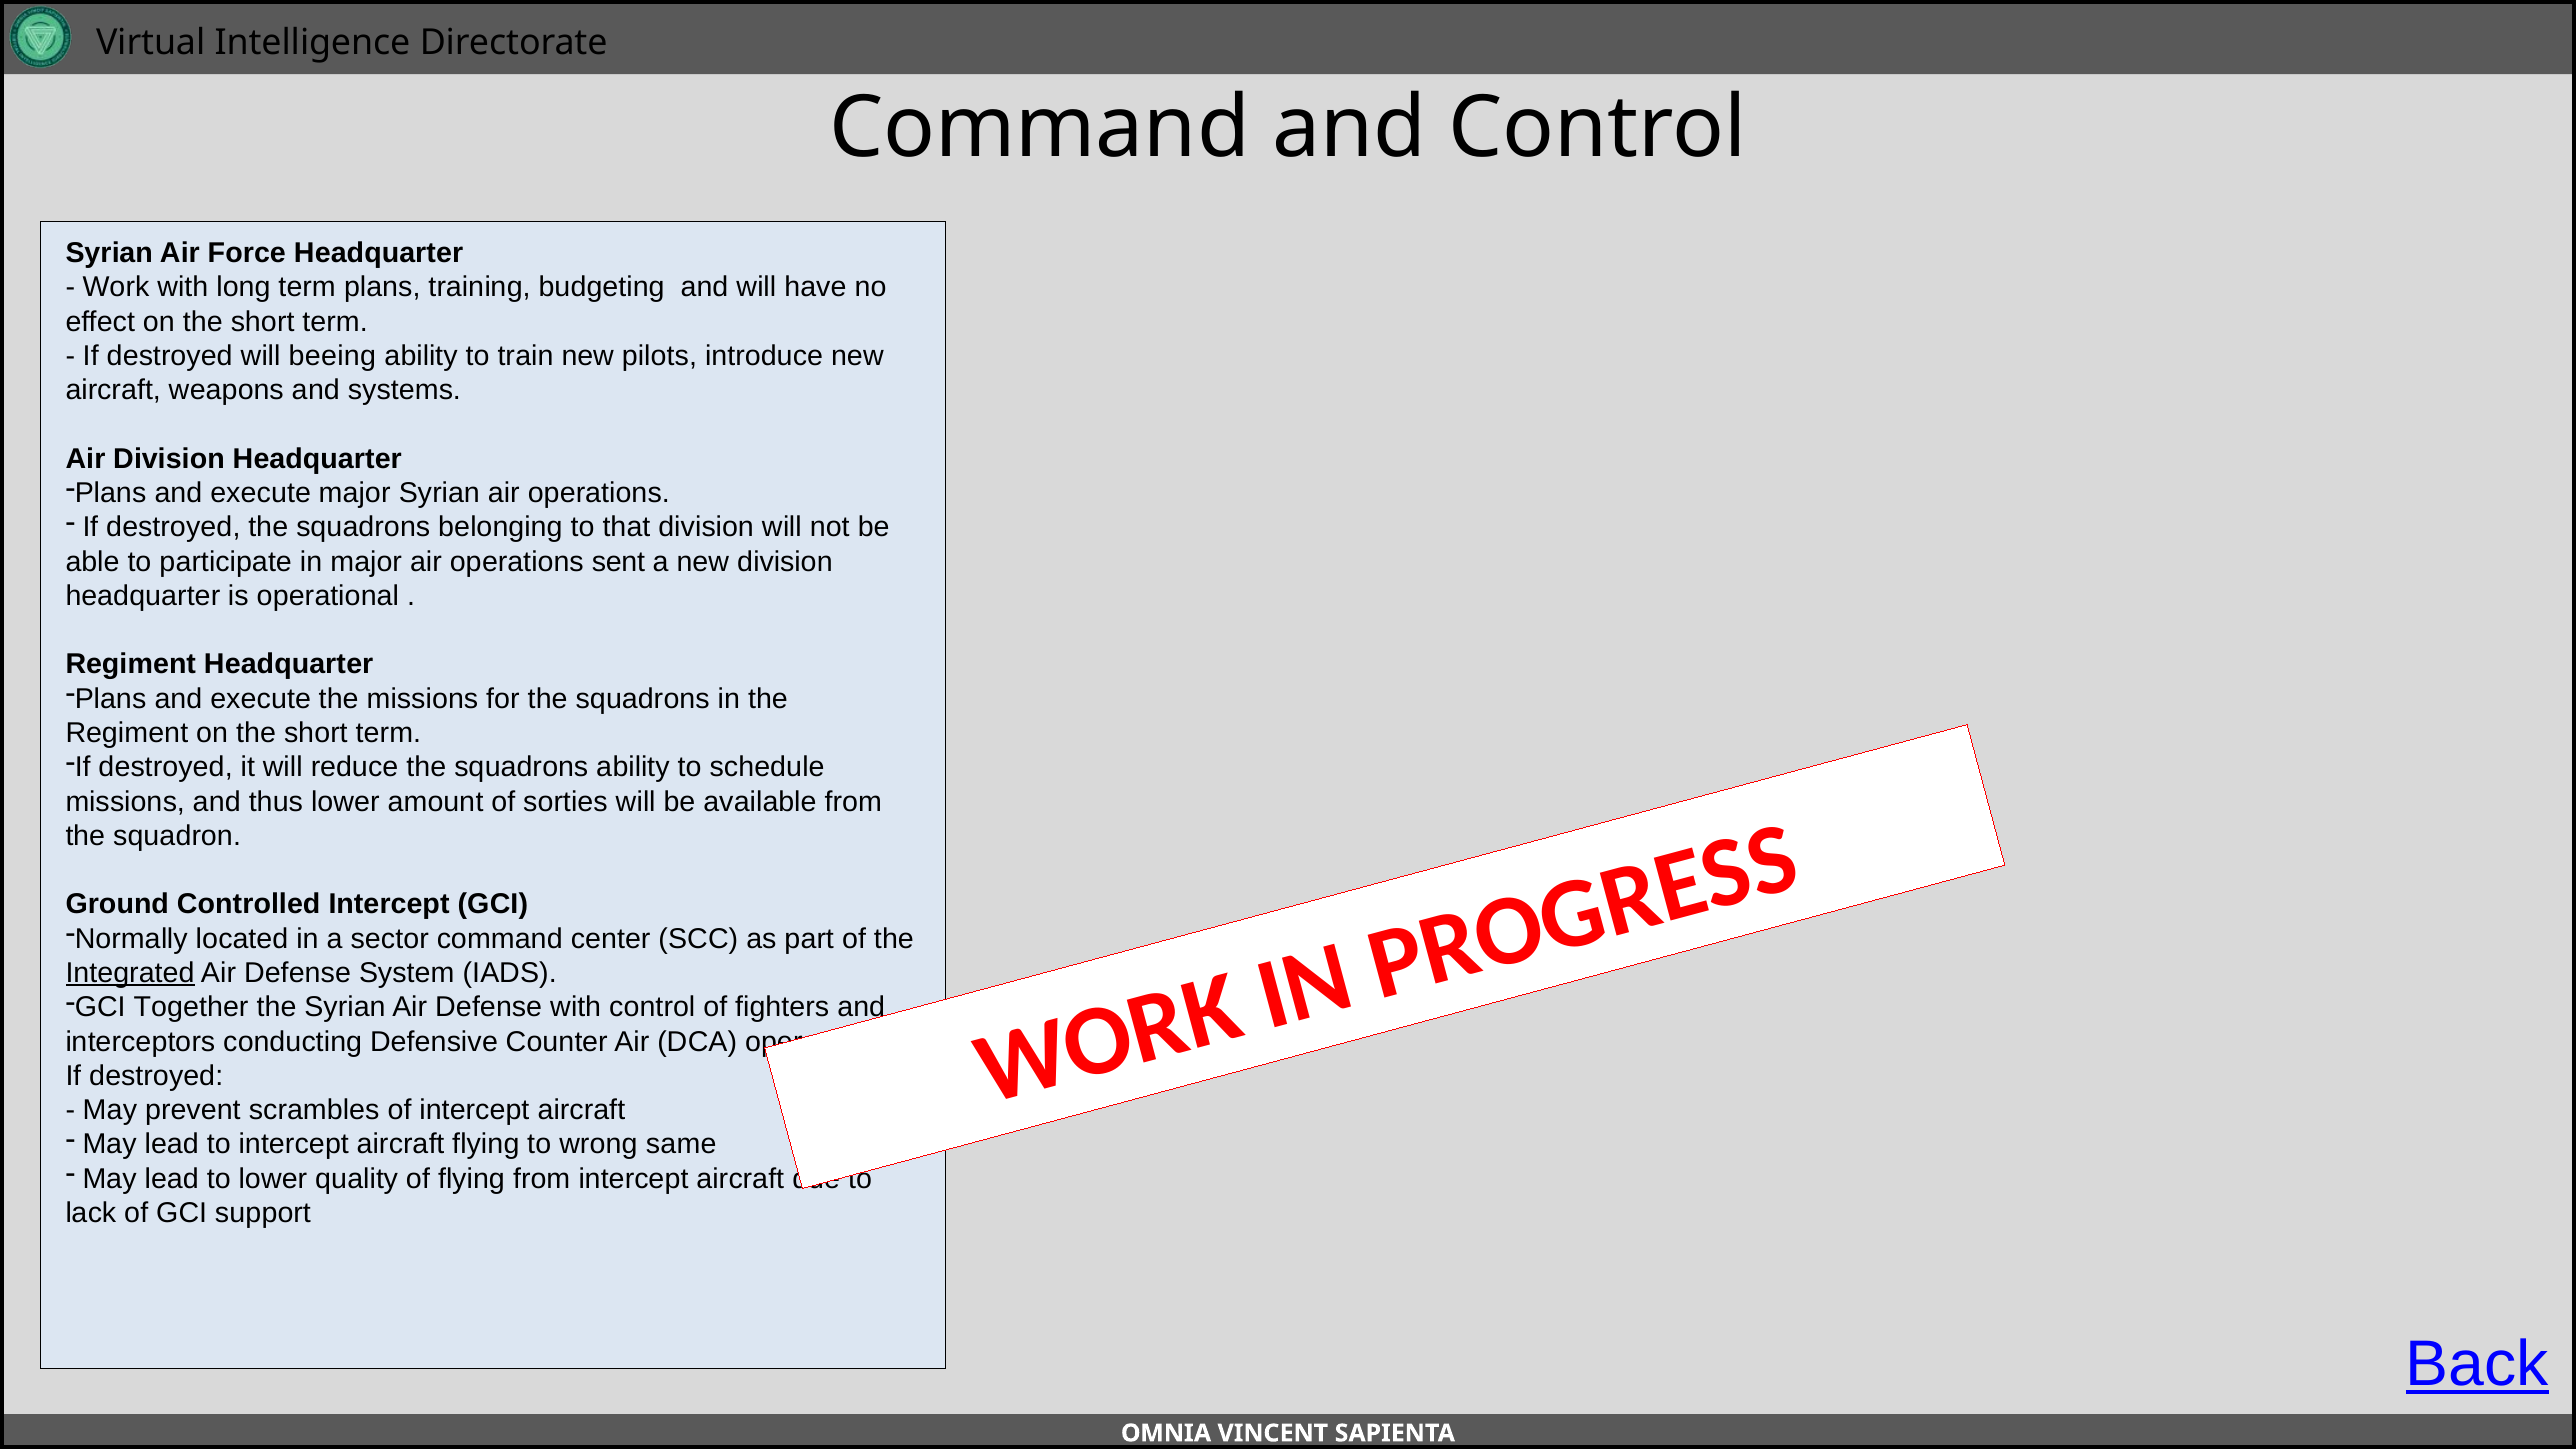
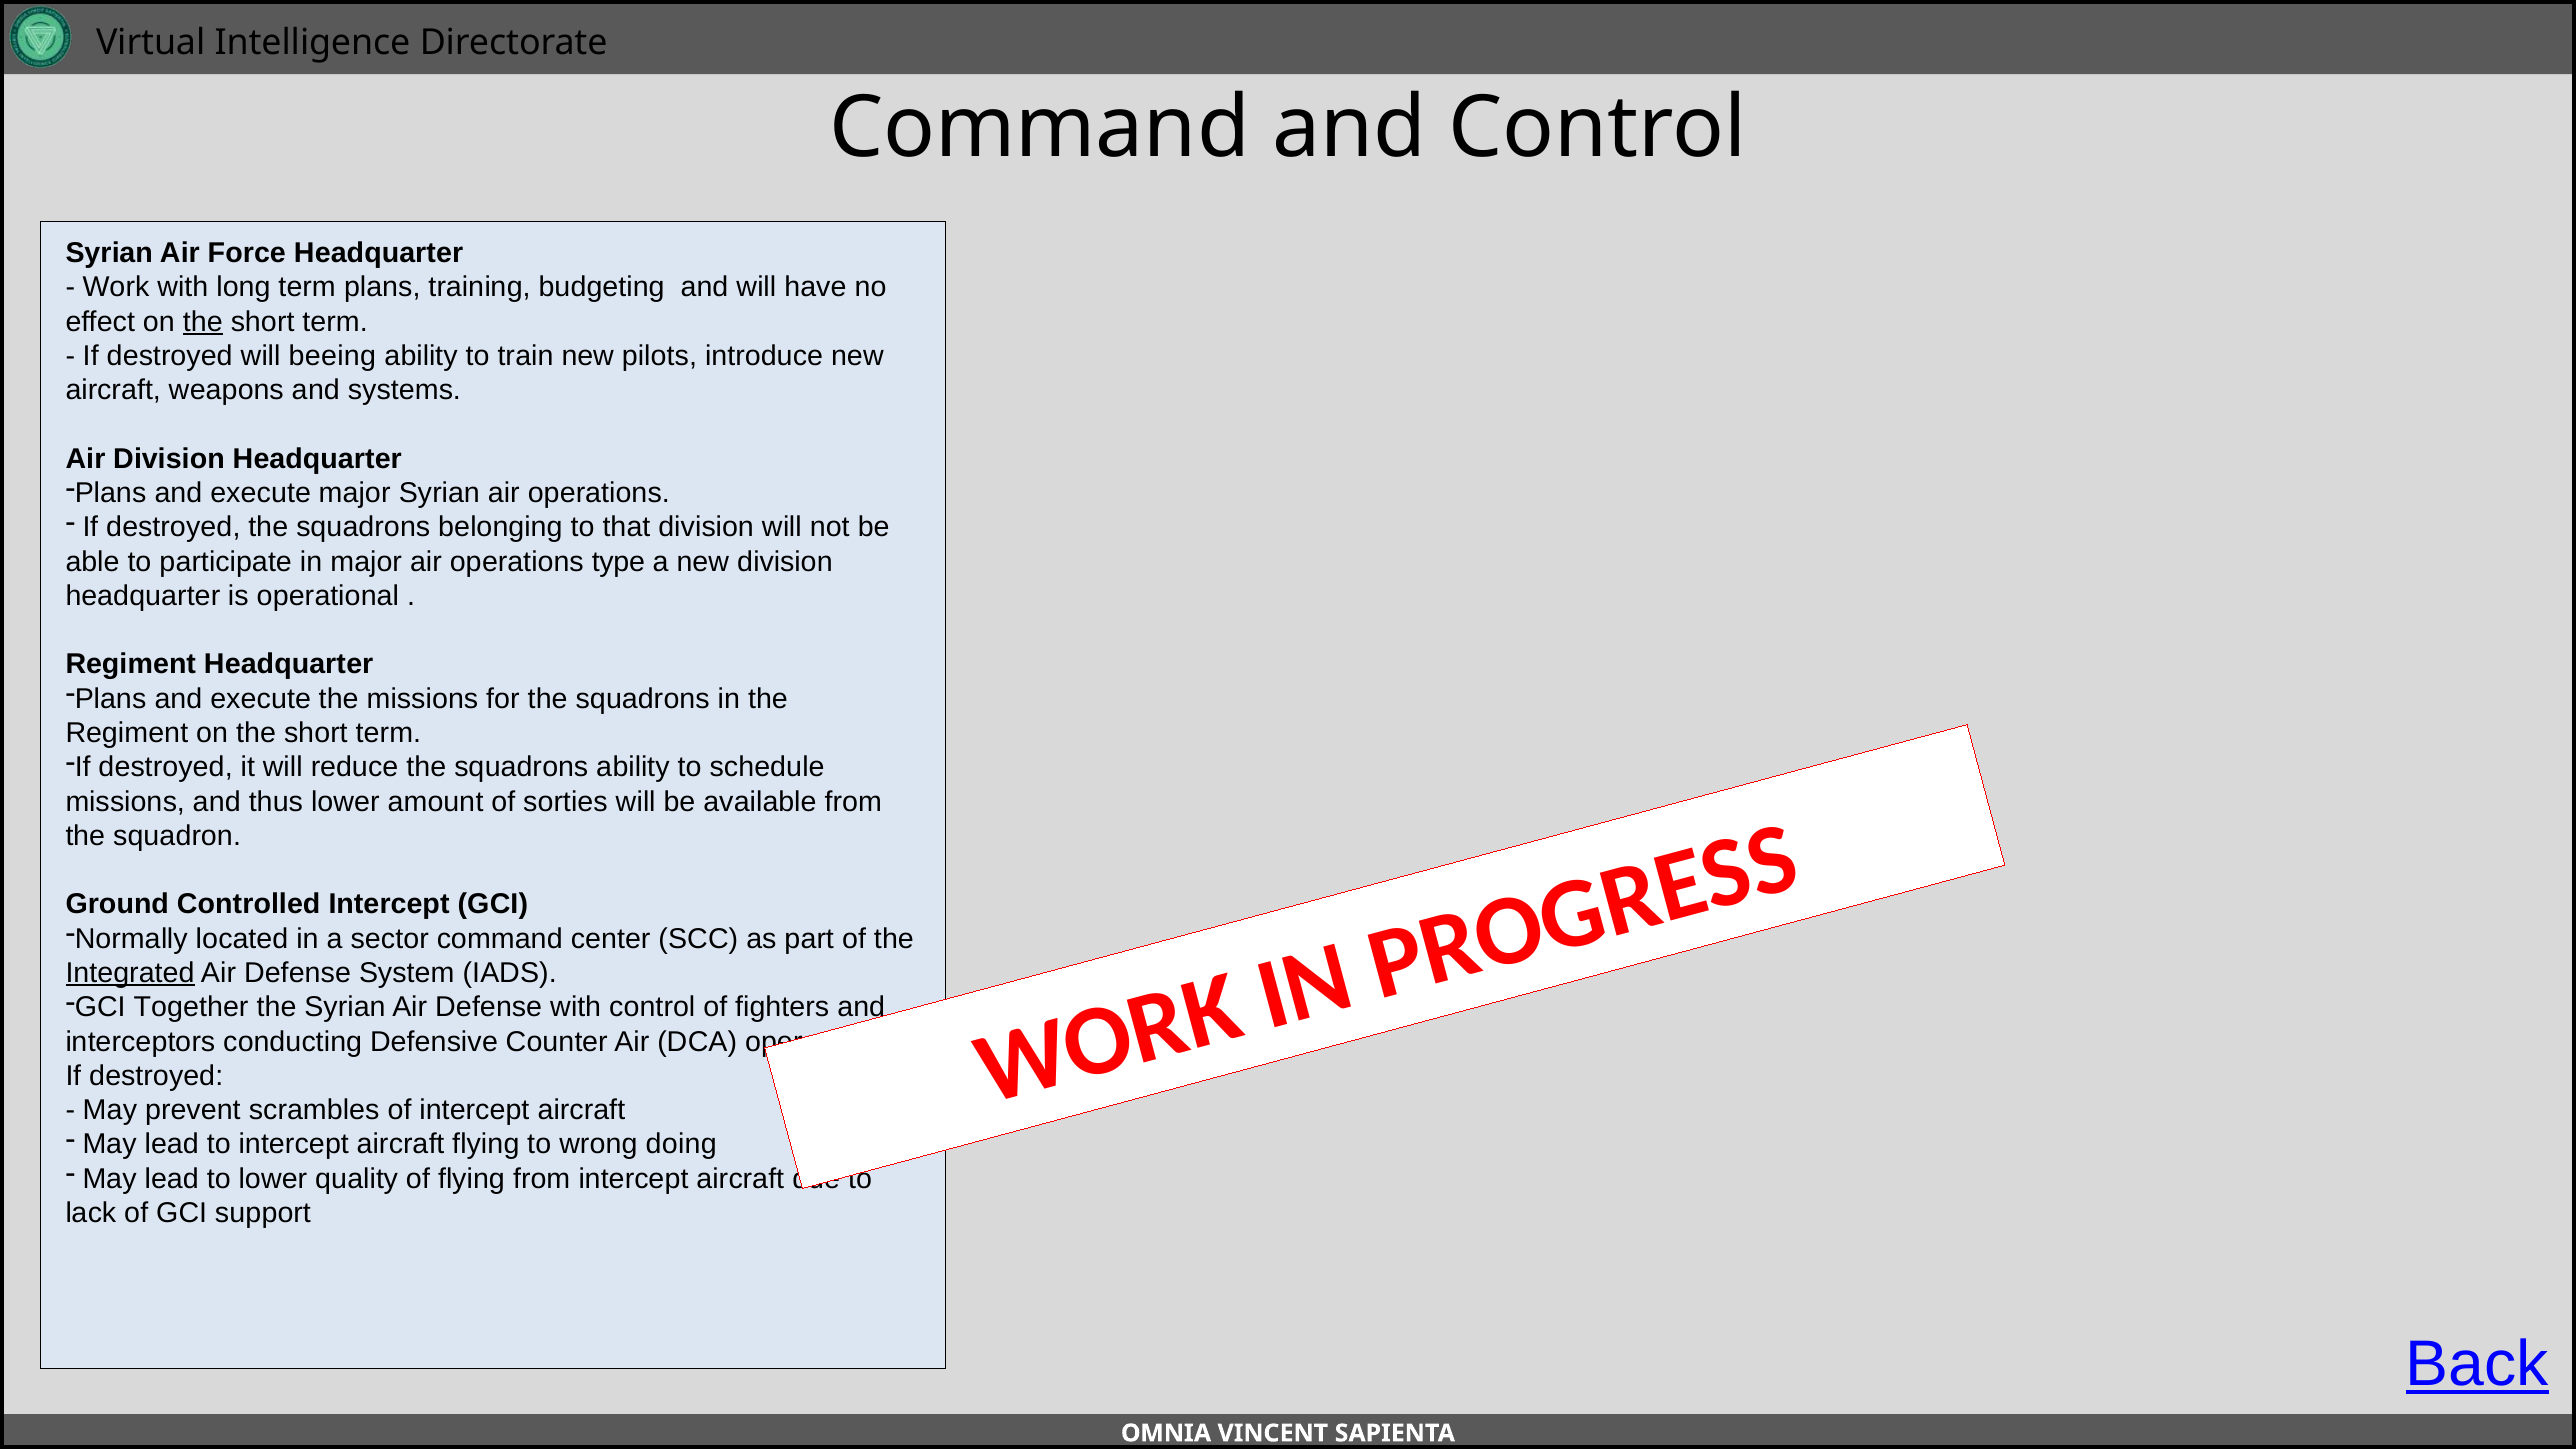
the at (203, 322) underline: none -> present
sent: sent -> type
same: same -> doing
